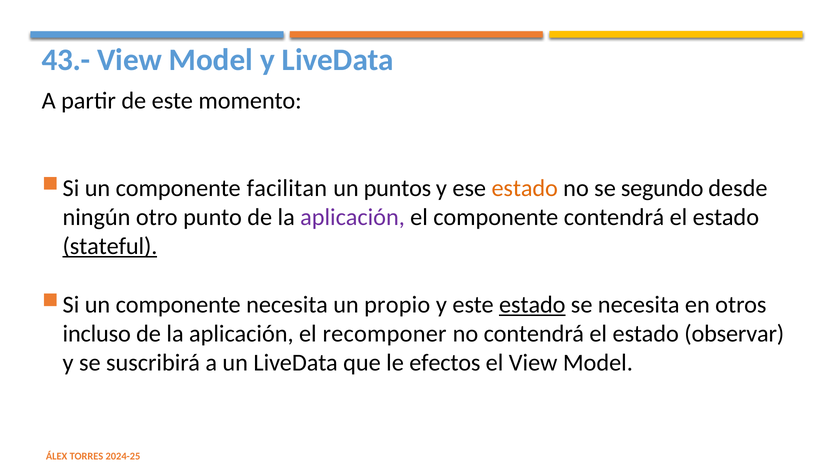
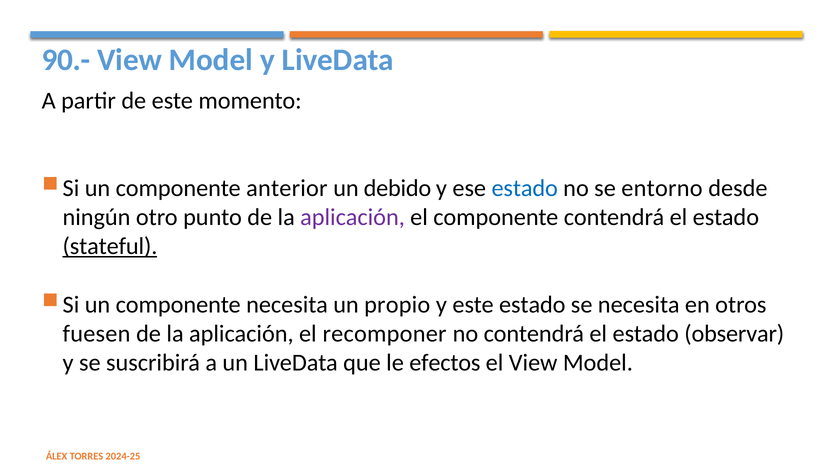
43.-: 43.- -> 90.-
facilitan: facilitan -> anterior
puntos: puntos -> debido
estado at (525, 188) colour: orange -> blue
segundo: segundo -> entorno
estado at (532, 305) underline: present -> none
incluso: incluso -> fuesen
